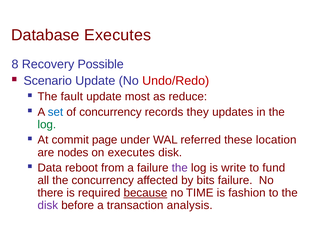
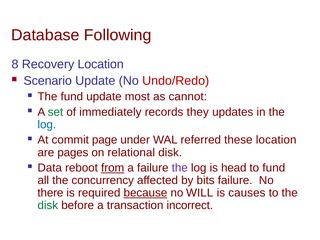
Database Executes: Executes -> Following
Recovery Possible: Possible -> Location
The fault: fault -> fund
reduce: reduce -> cannot
set colour: blue -> green
of concurrency: concurrency -> immediately
log at (47, 125) colour: green -> blue
nodes: nodes -> pages
on executes: executes -> relational
from underline: none -> present
write: write -> head
TIME: TIME -> WILL
fashion: fashion -> causes
disk at (48, 205) colour: purple -> green
analysis: analysis -> incorrect
